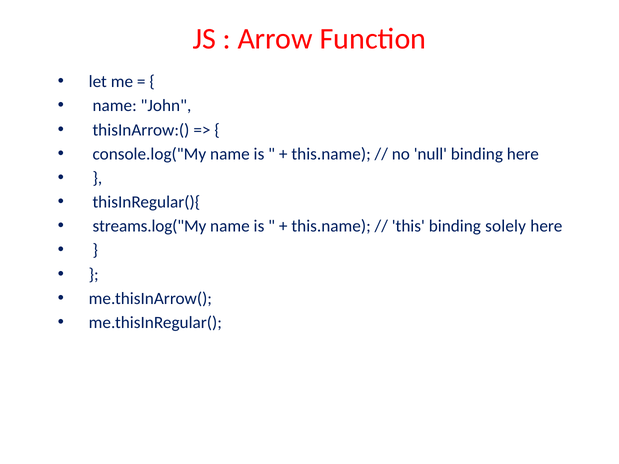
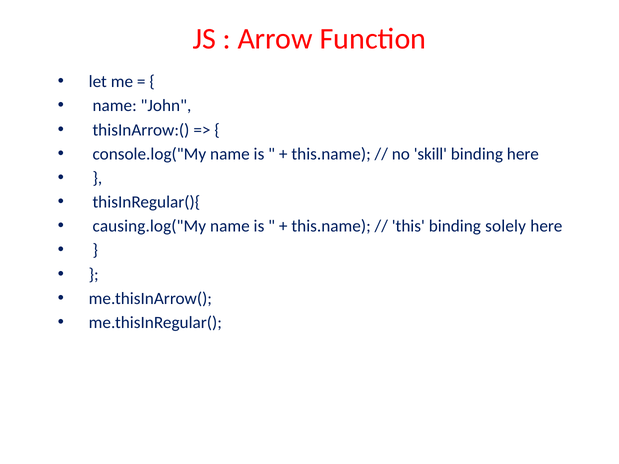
null: null -> skill
streams.log("My: streams.log("My -> causing.log("My
